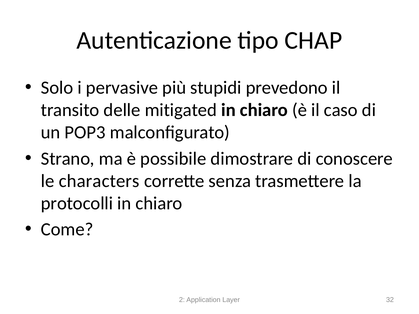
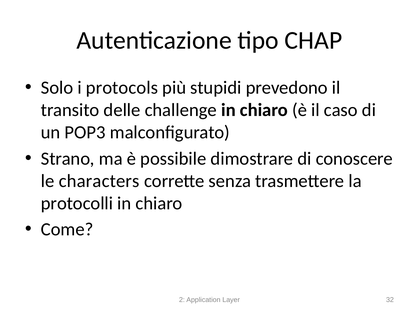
pervasive: pervasive -> protocols
mitigated: mitigated -> challenge
